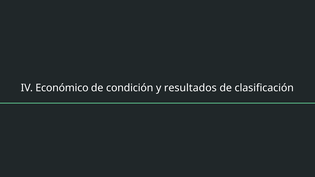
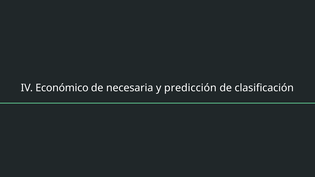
condición: condición -> necesaria
resultados: resultados -> predicción
